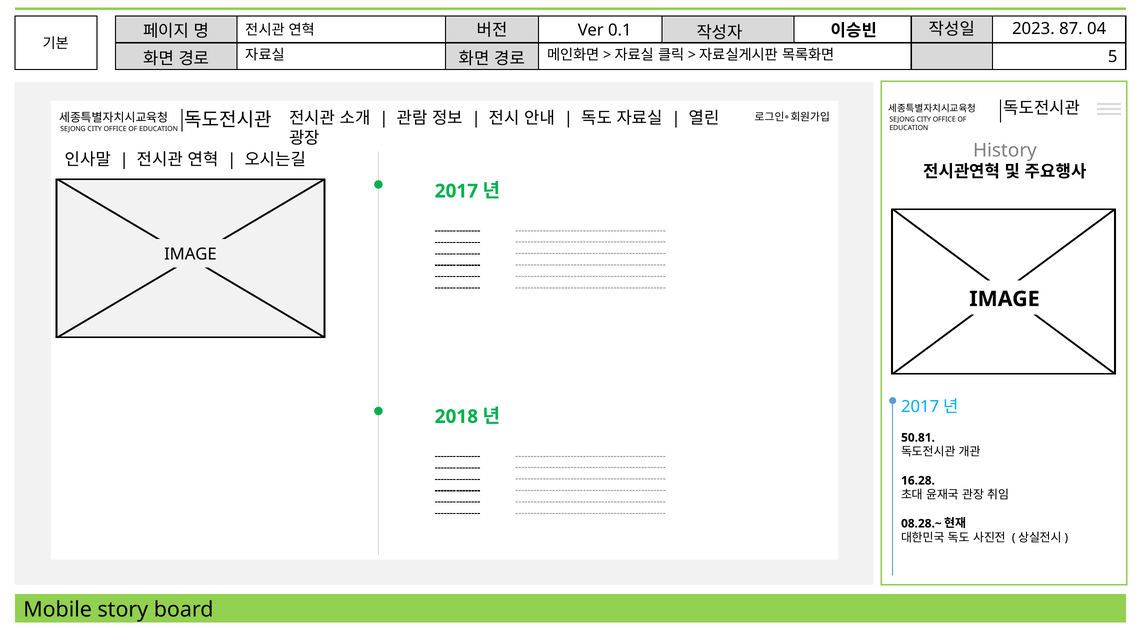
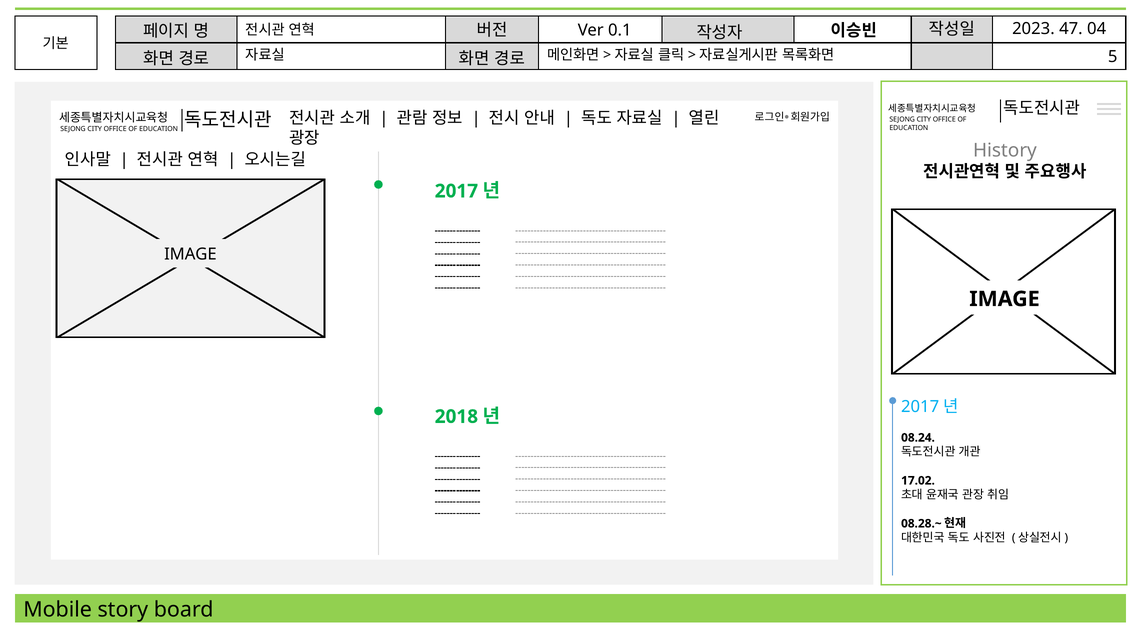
87: 87 -> 47
50.81: 50.81 -> 08.24
16.28: 16.28 -> 17.02
